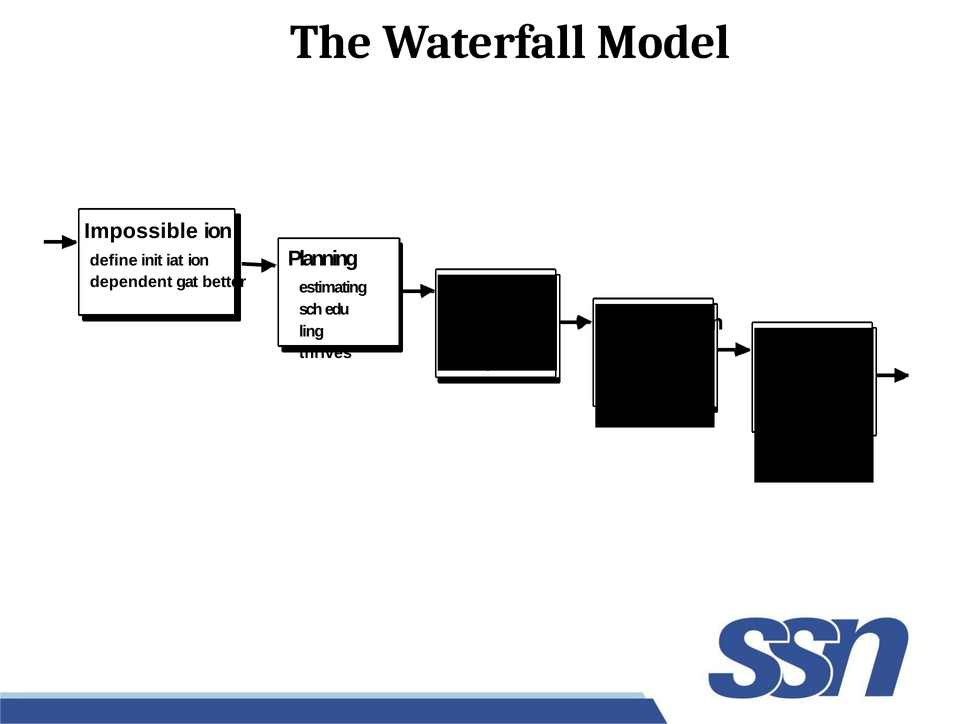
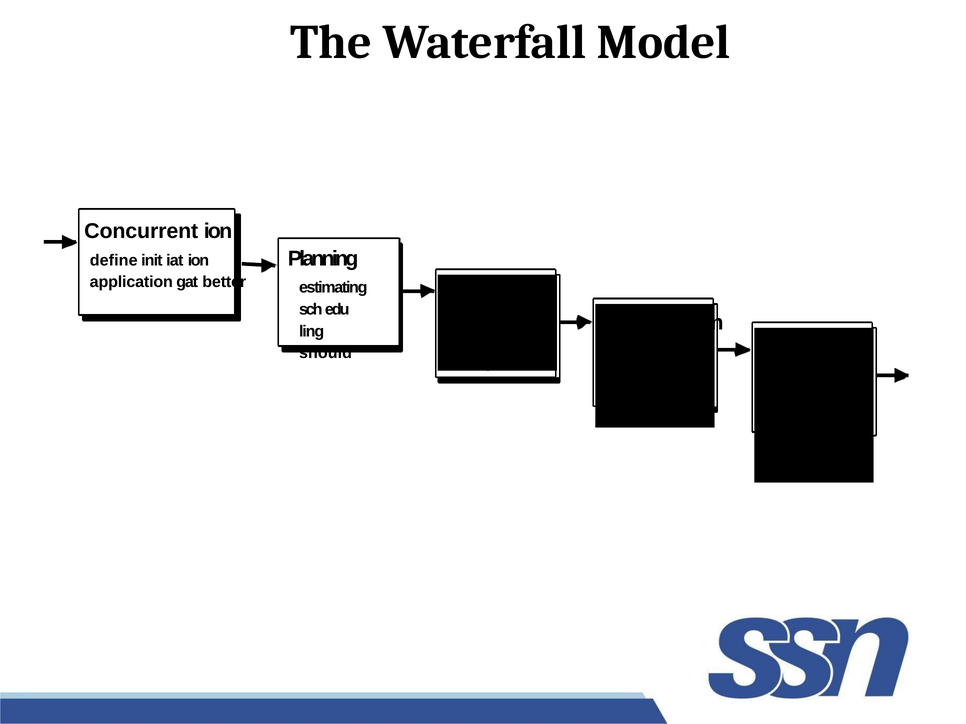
Impossible: Impossible -> Concurrent
dependent: dependent -> application
thrives: thrives -> should
